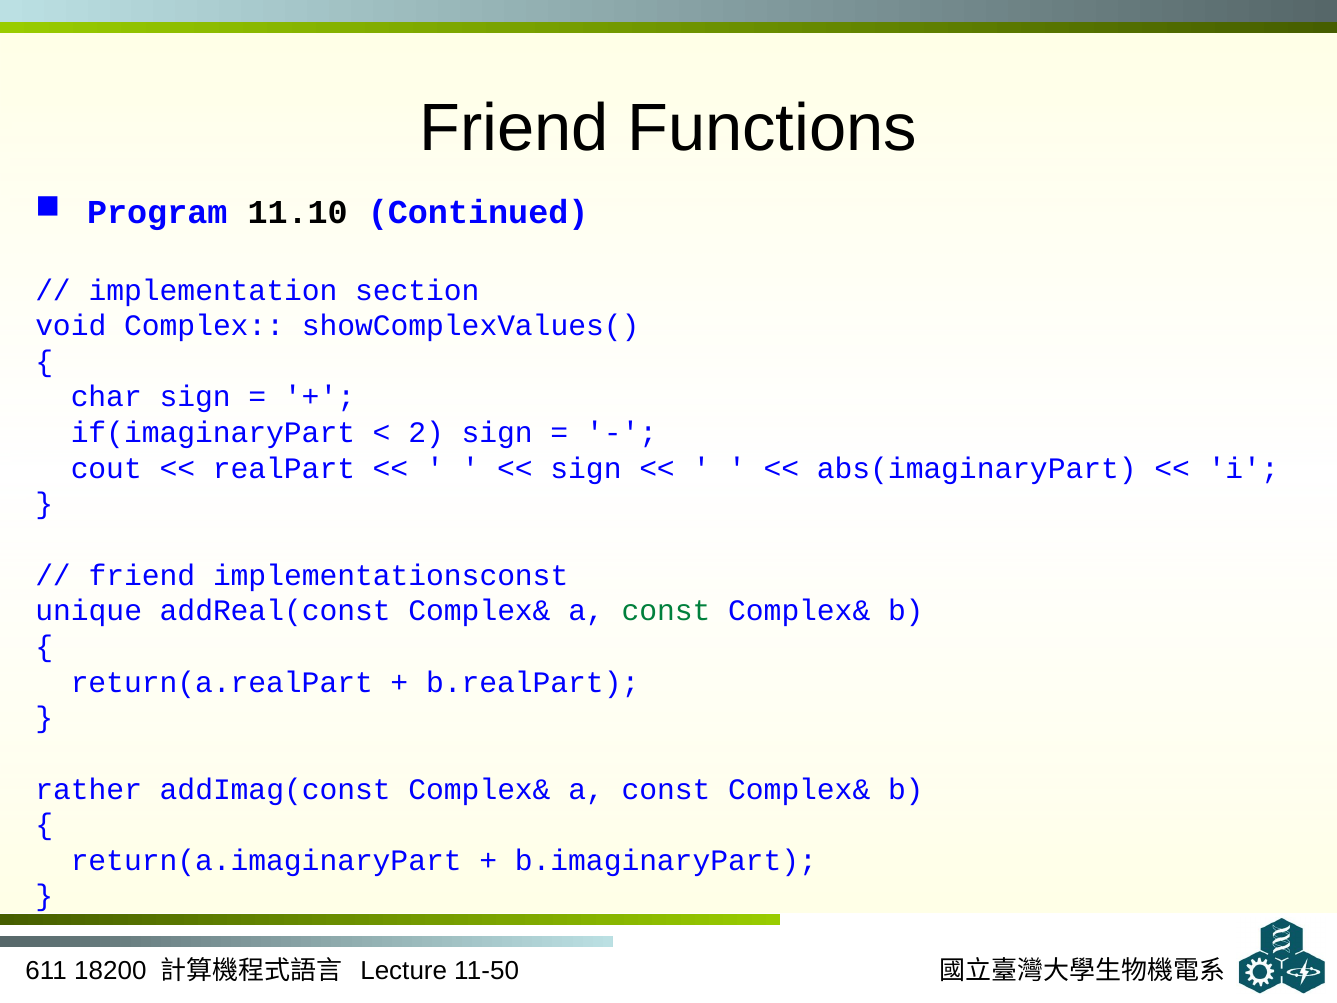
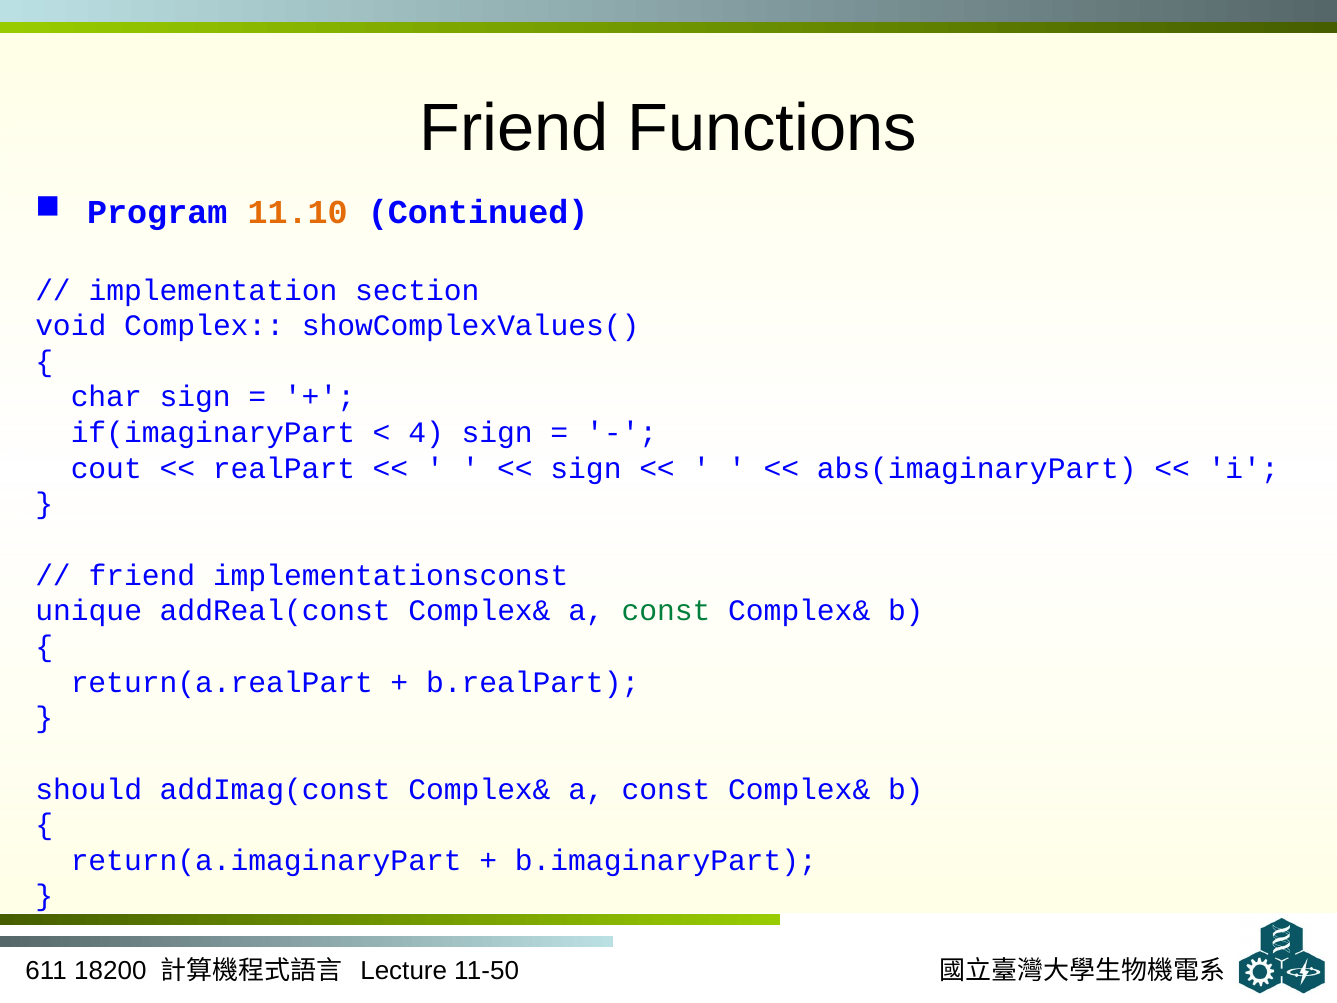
11.10 colour: black -> orange
2: 2 -> 4
rather: rather -> should
